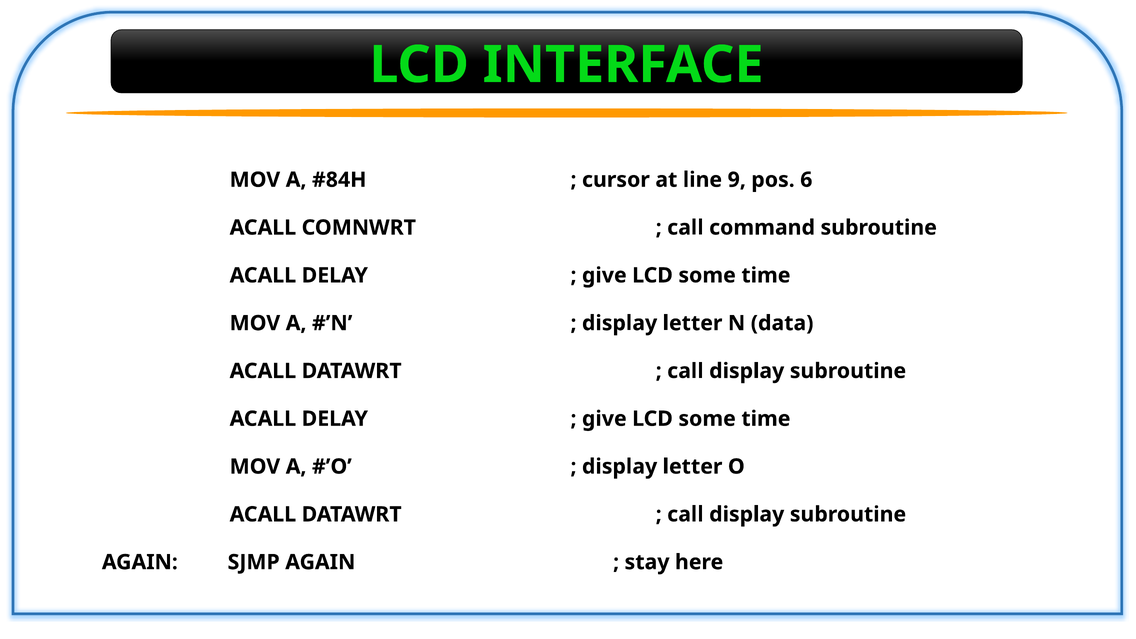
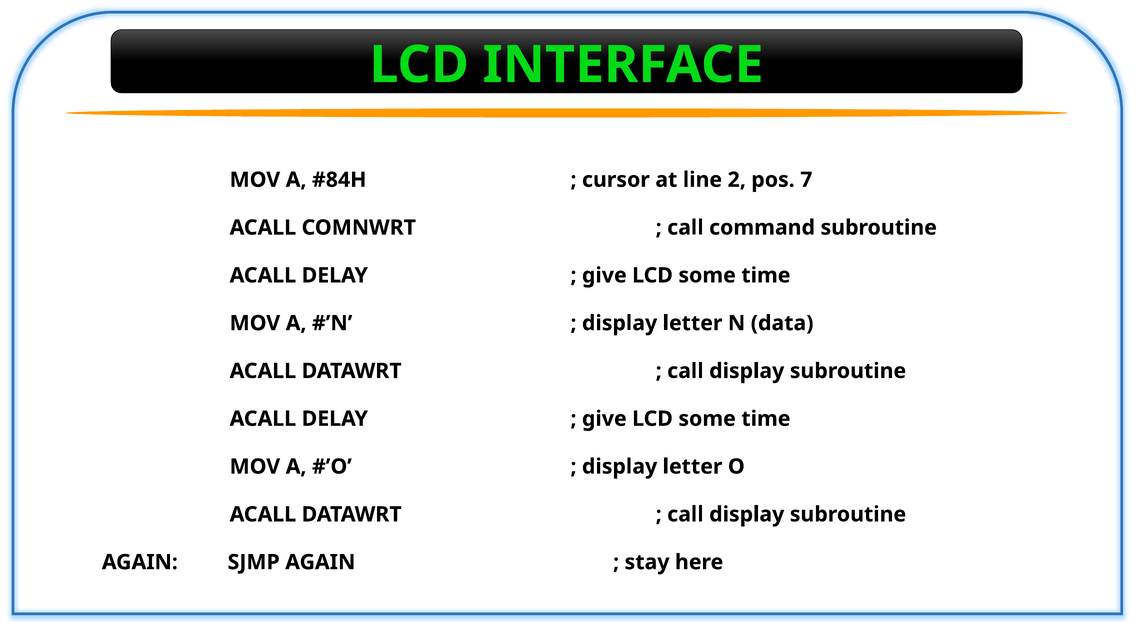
9: 9 -> 2
6: 6 -> 7
